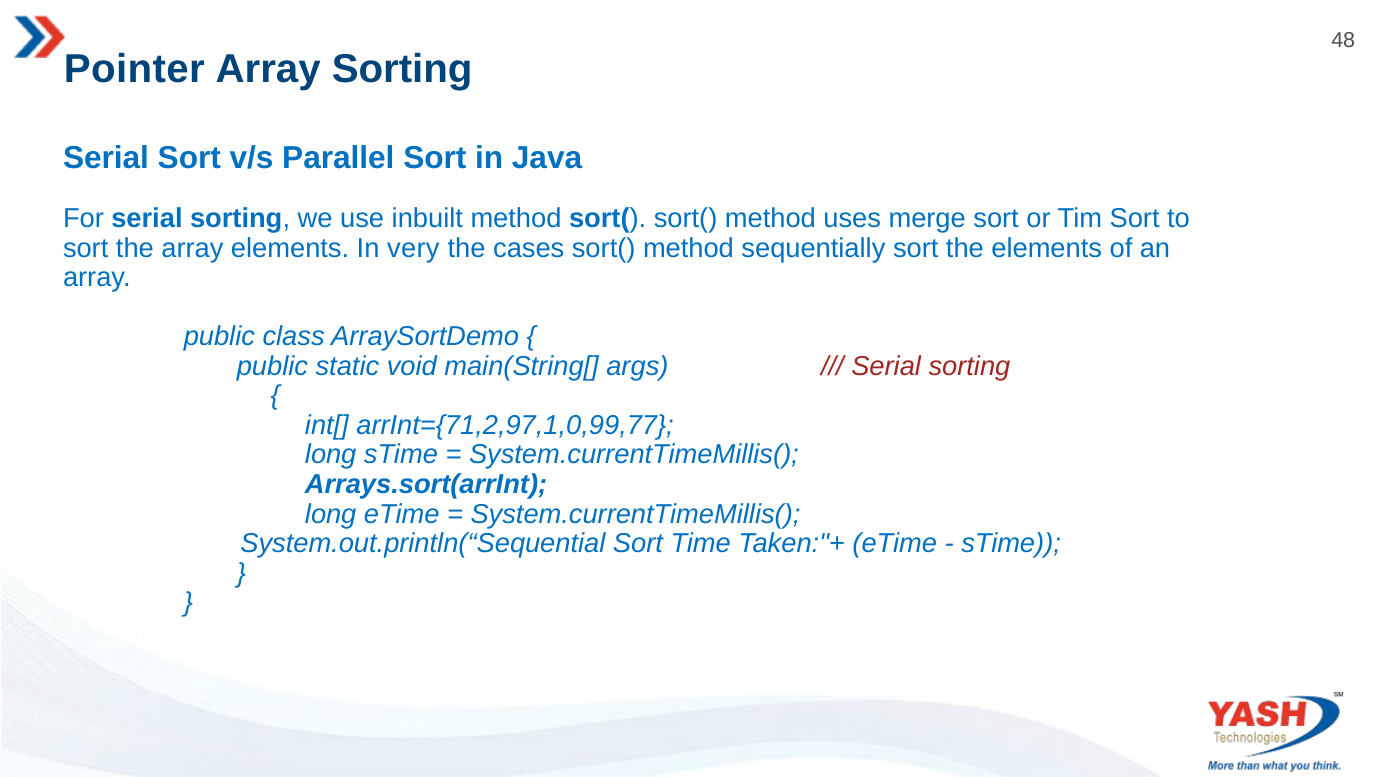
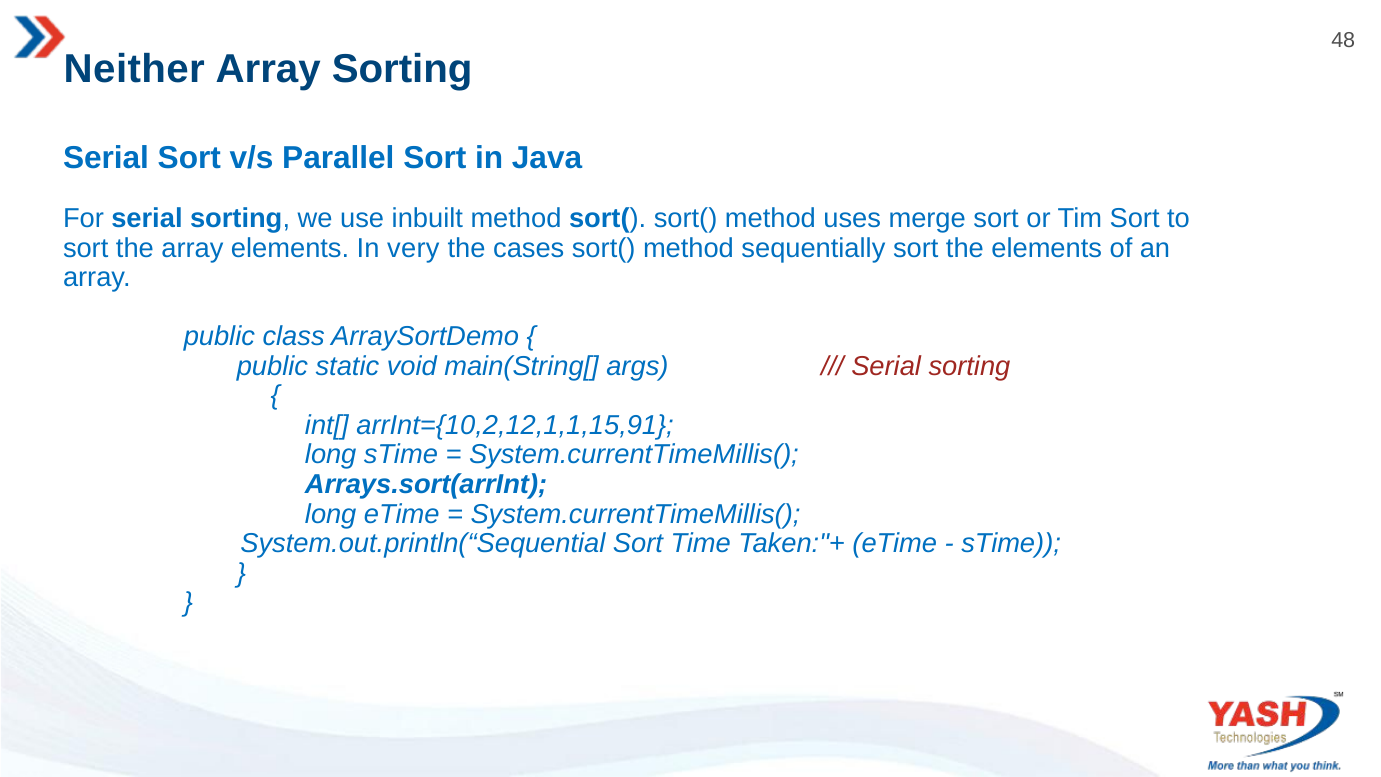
Pointer: Pointer -> Neither
arrInt={71,2,97,1,0,99,77: arrInt={71,2,97,1,0,99,77 -> arrInt={10,2,12,1,1,15,91
